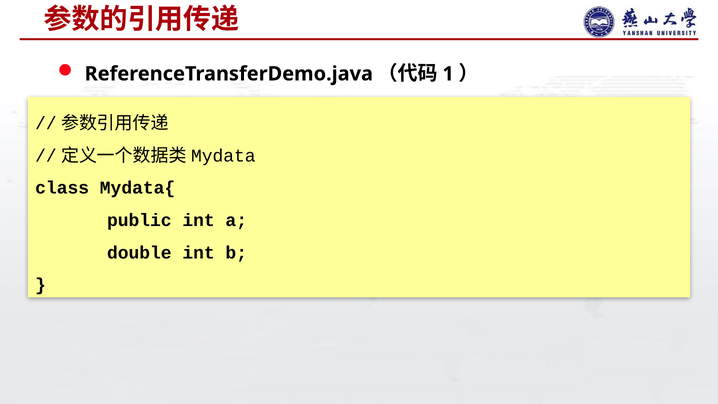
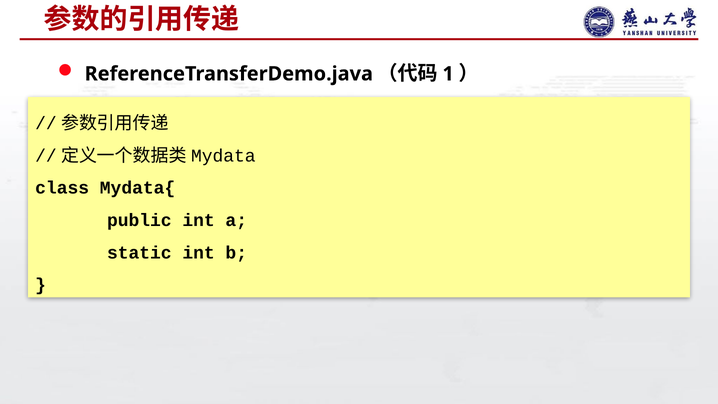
double: double -> static
